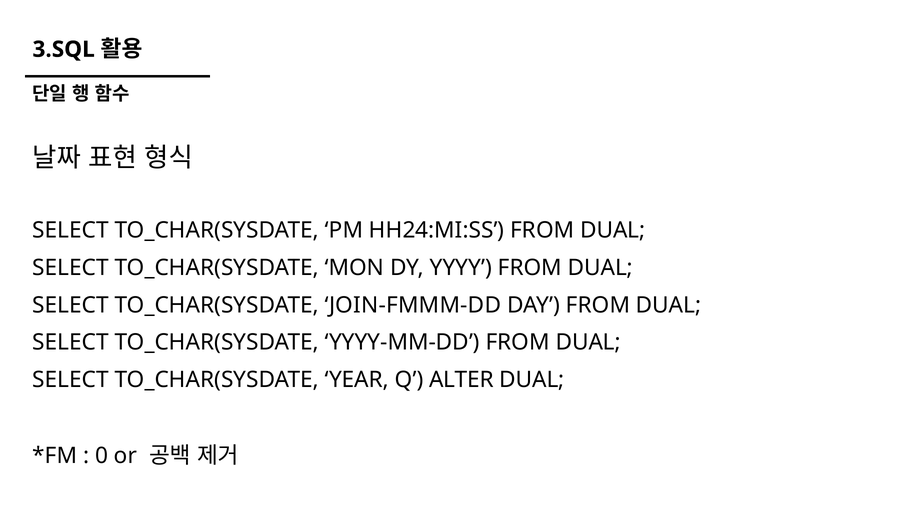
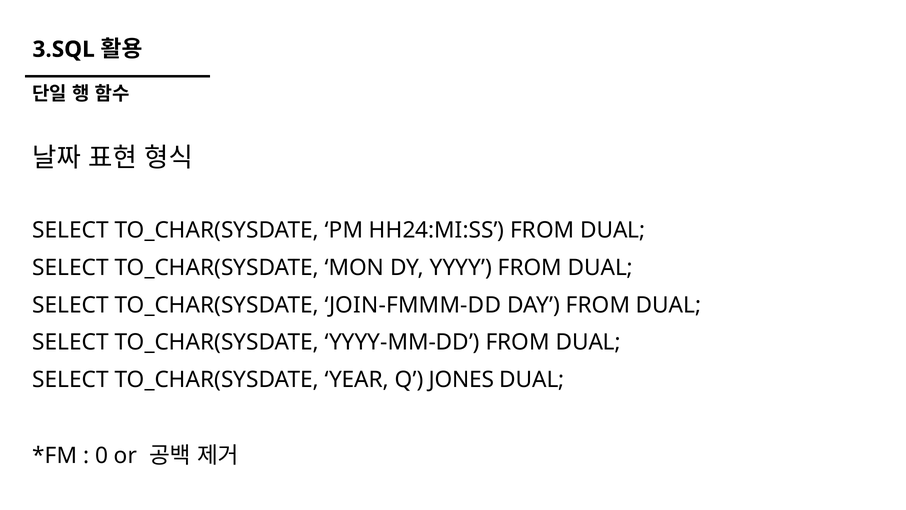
ALTER: ALTER -> JONES
